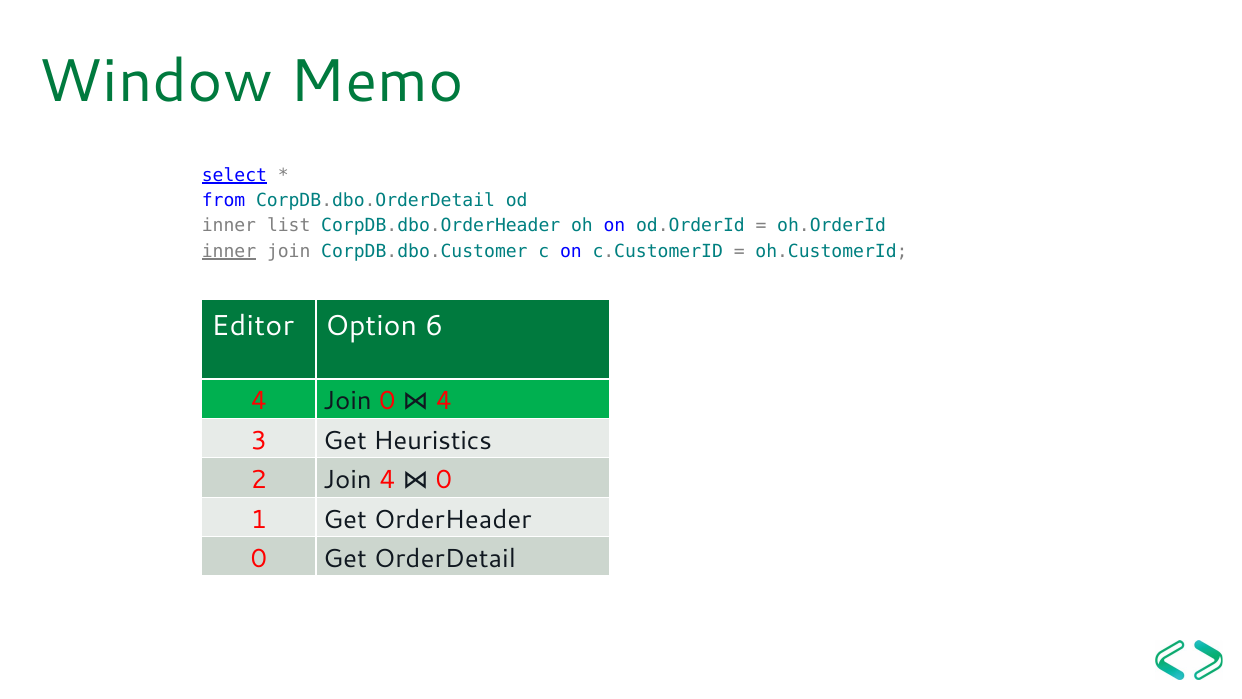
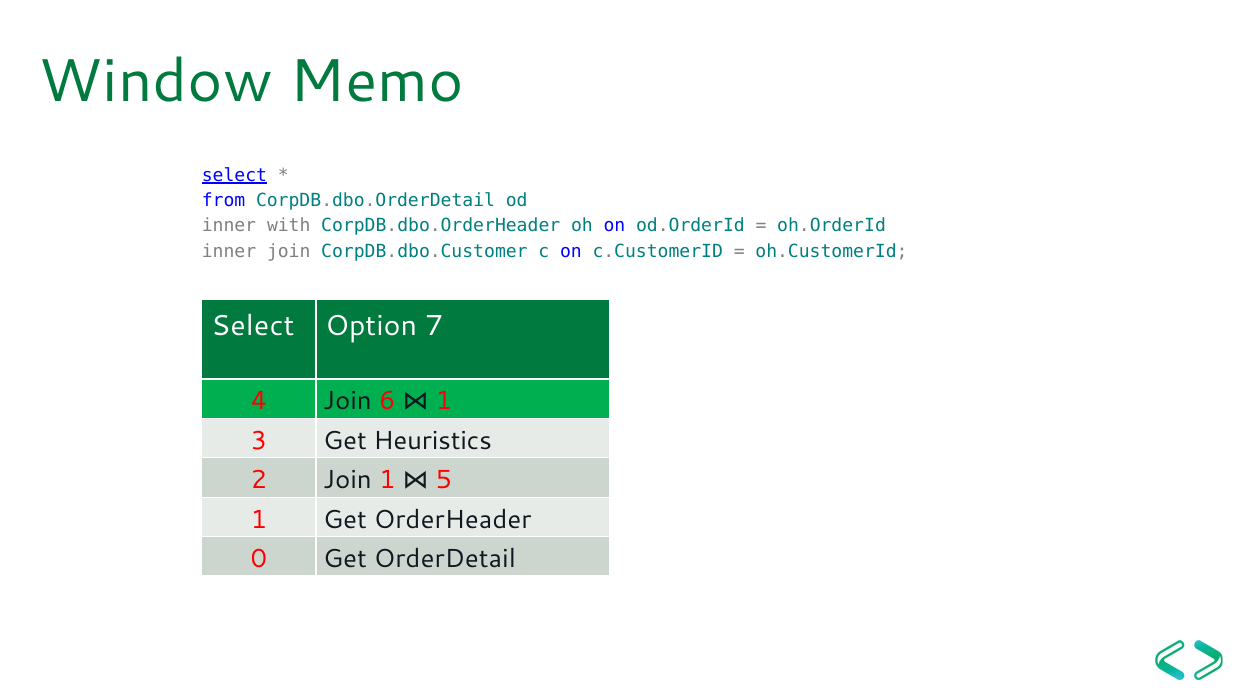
list: list -> with
inner at (229, 251) underline: present -> none
Editor at (253, 326): Editor -> Select
6: 6 -> 7
Join 0: 0 -> 6
4 at (444, 401): 4 -> 1
Join 4: 4 -> 1
0 at (444, 480): 0 -> 5
